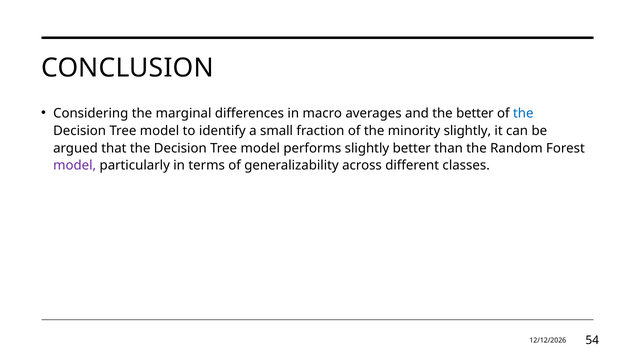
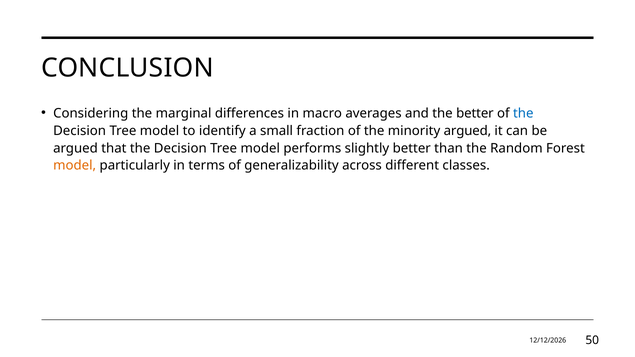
minority slightly: slightly -> argued
model at (75, 166) colour: purple -> orange
54: 54 -> 50
